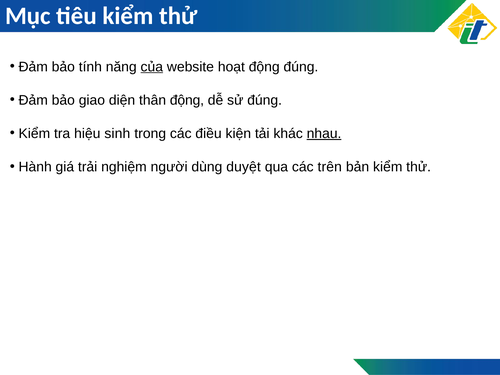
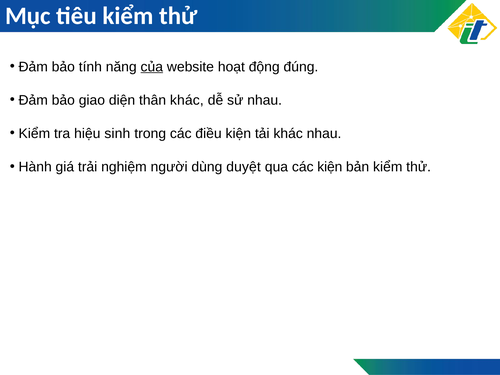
thân động: động -> khác
sử đúng: đúng -> nhau
nhau at (324, 134) underline: present -> none
các trên: trên -> kiện
